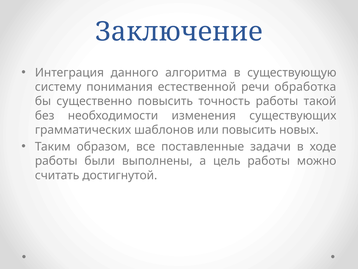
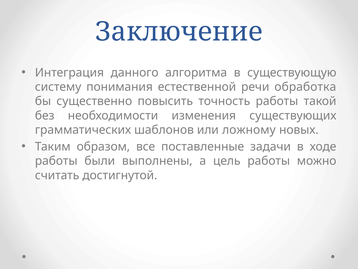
или повысить: повысить -> ложному
